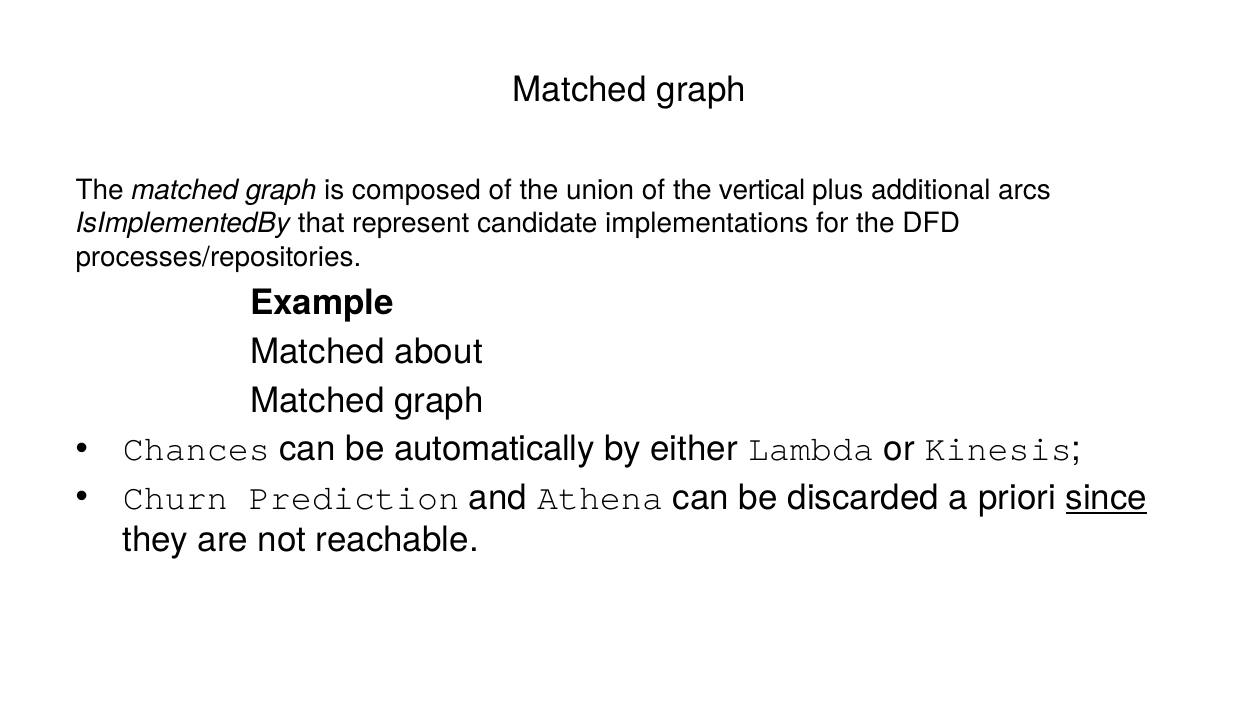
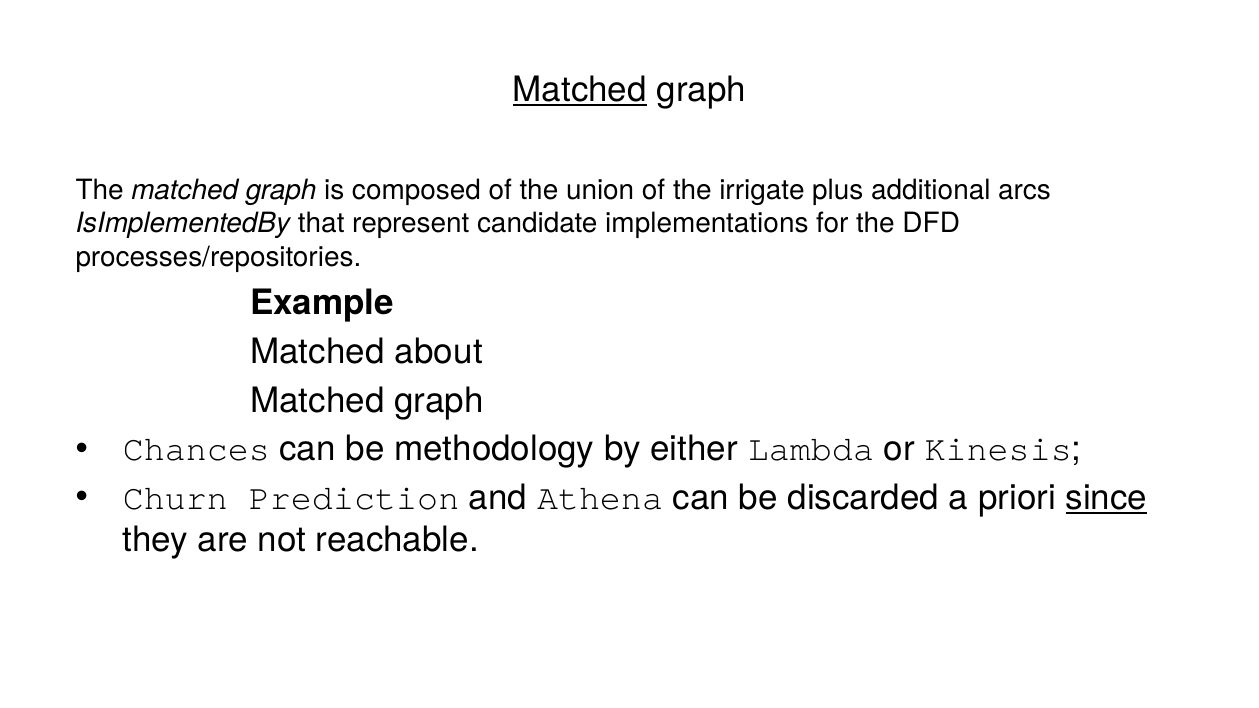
Matched at (580, 90) underline: none -> present
vertical: vertical -> irrigate
automatically: automatically -> methodology
